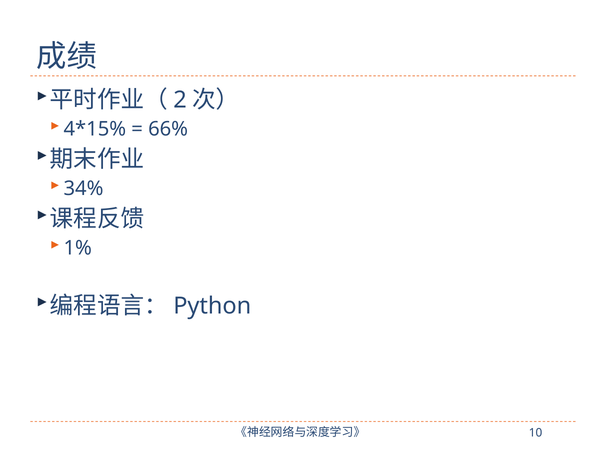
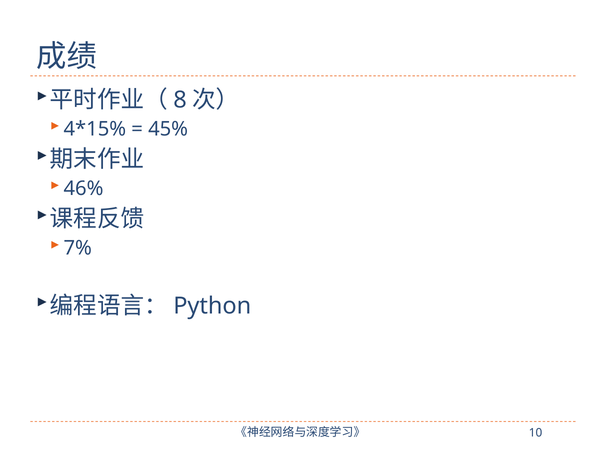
2: 2 -> 8
66%: 66% -> 45%
34%: 34% -> 46%
1%: 1% -> 7%
